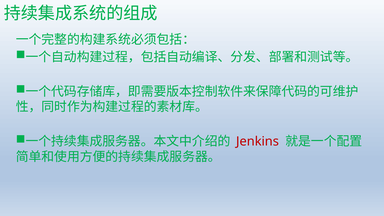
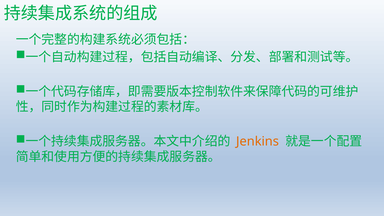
Jenkins colour: red -> orange
